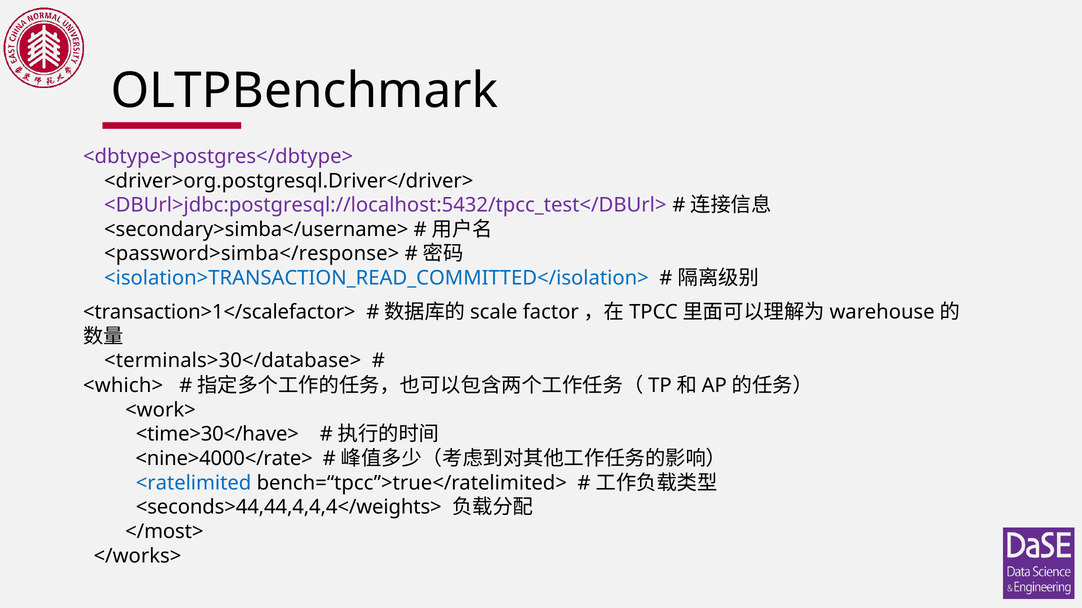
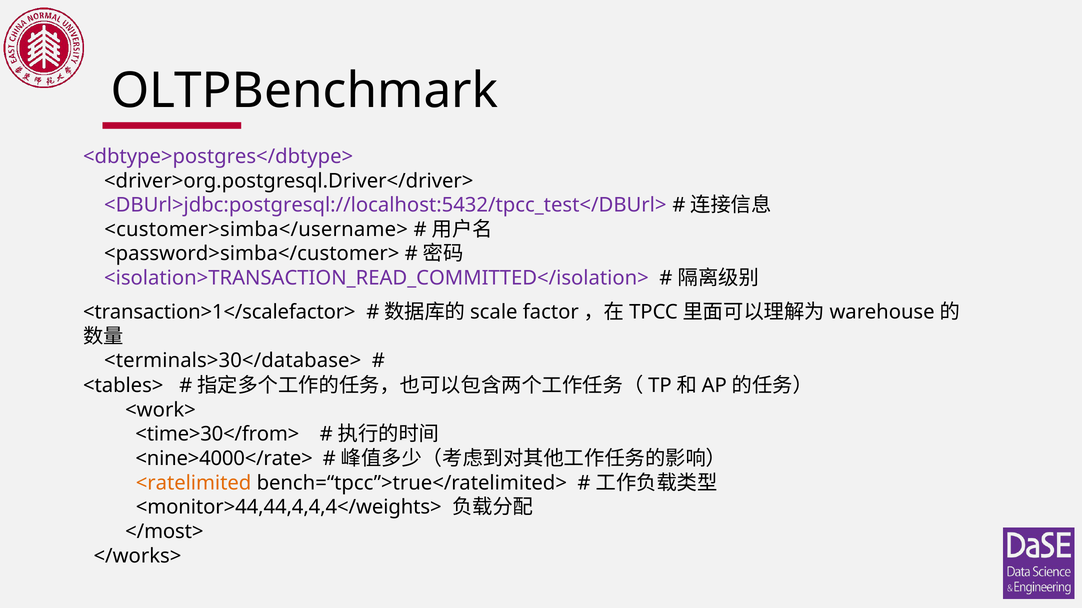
<secondary>simba</username>: <secondary>simba</username> -> <customer>simba</username>
<password>simba</response>: <password>simba</response> -> <password>simba</customer>
<isolation>TRANSACTION_READ_COMMITTED</isolation> colour: blue -> purple
<which>: <which> -> <tables>
<time>30</have>: <time>30</have> -> <time>30</from>
<ratelimited colour: blue -> orange
<seconds>44,44,4,4,4</weights>: <seconds>44,44,4,4,4</weights> -> <monitor>44,44,4,4,4</weights>
